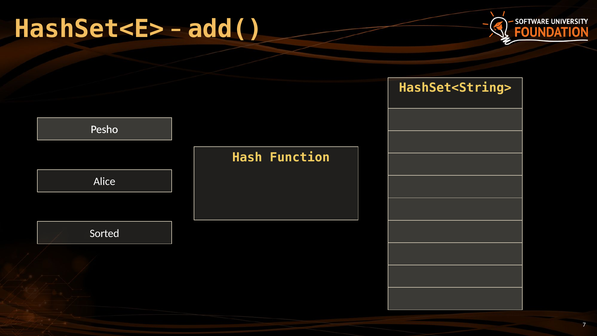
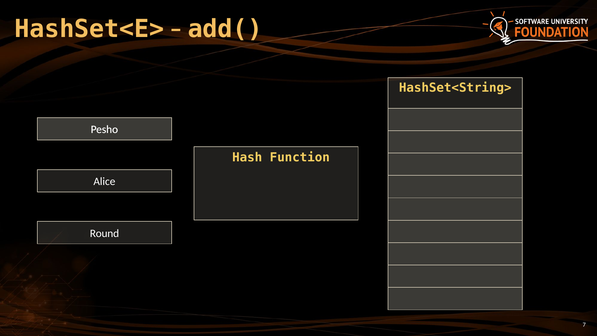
Sorted: Sorted -> Round
